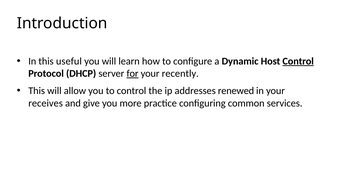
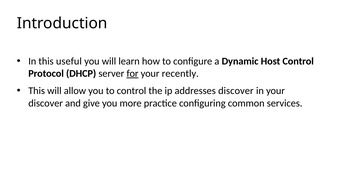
Control at (298, 61) underline: present -> none
addresses renewed: renewed -> discover
receives at (46, 103): receives -> discover
